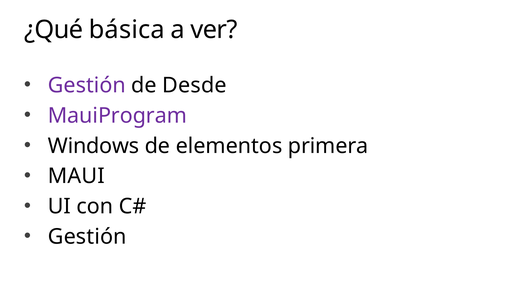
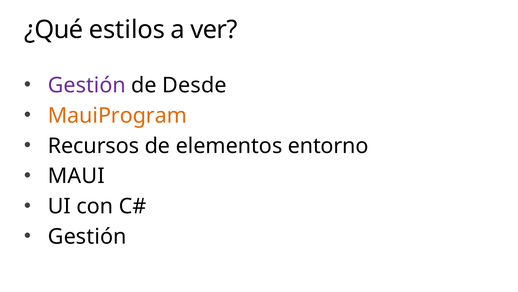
básica: básica -> estilos
MauiProgram colour: purple -> orange
Windows: Windows -> Recursos
primera: primera -> entorno
